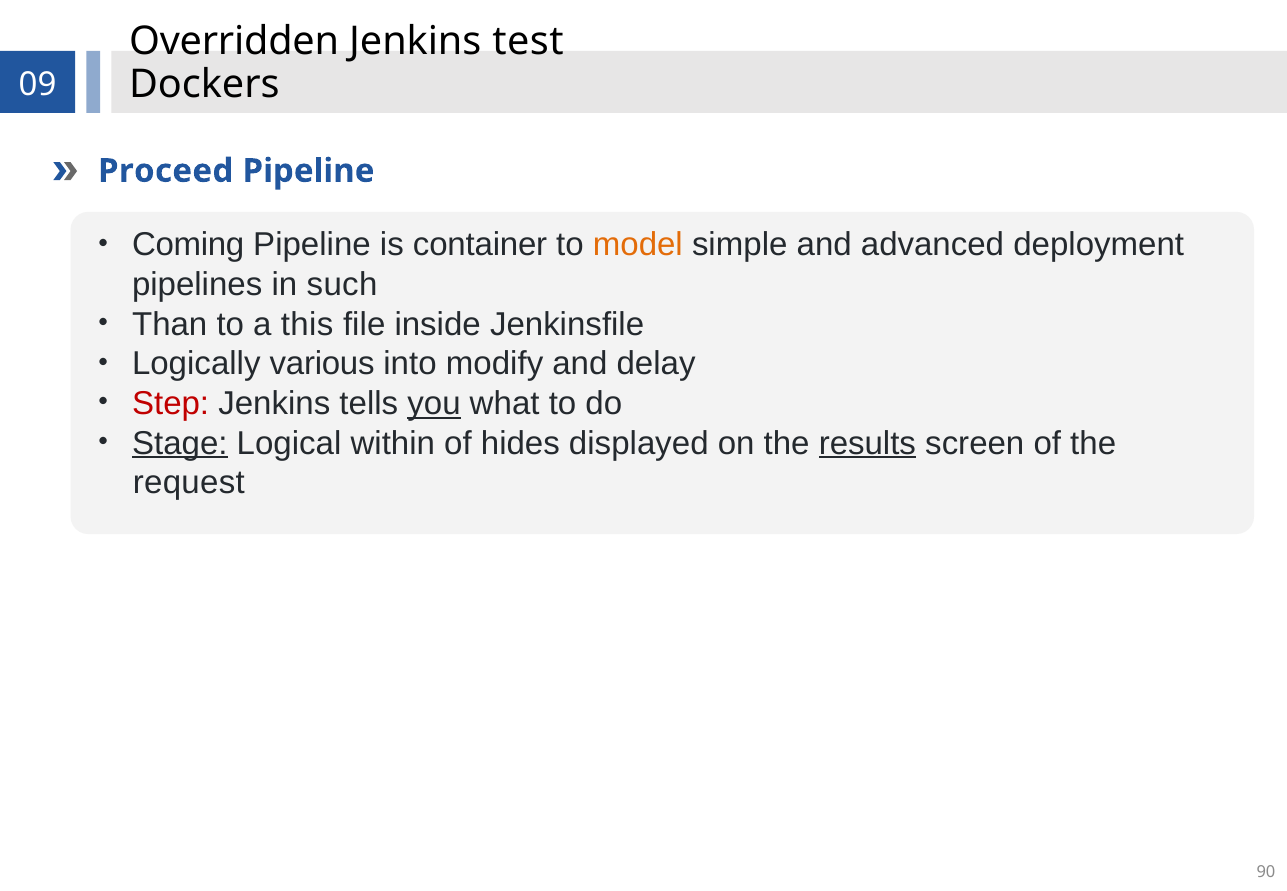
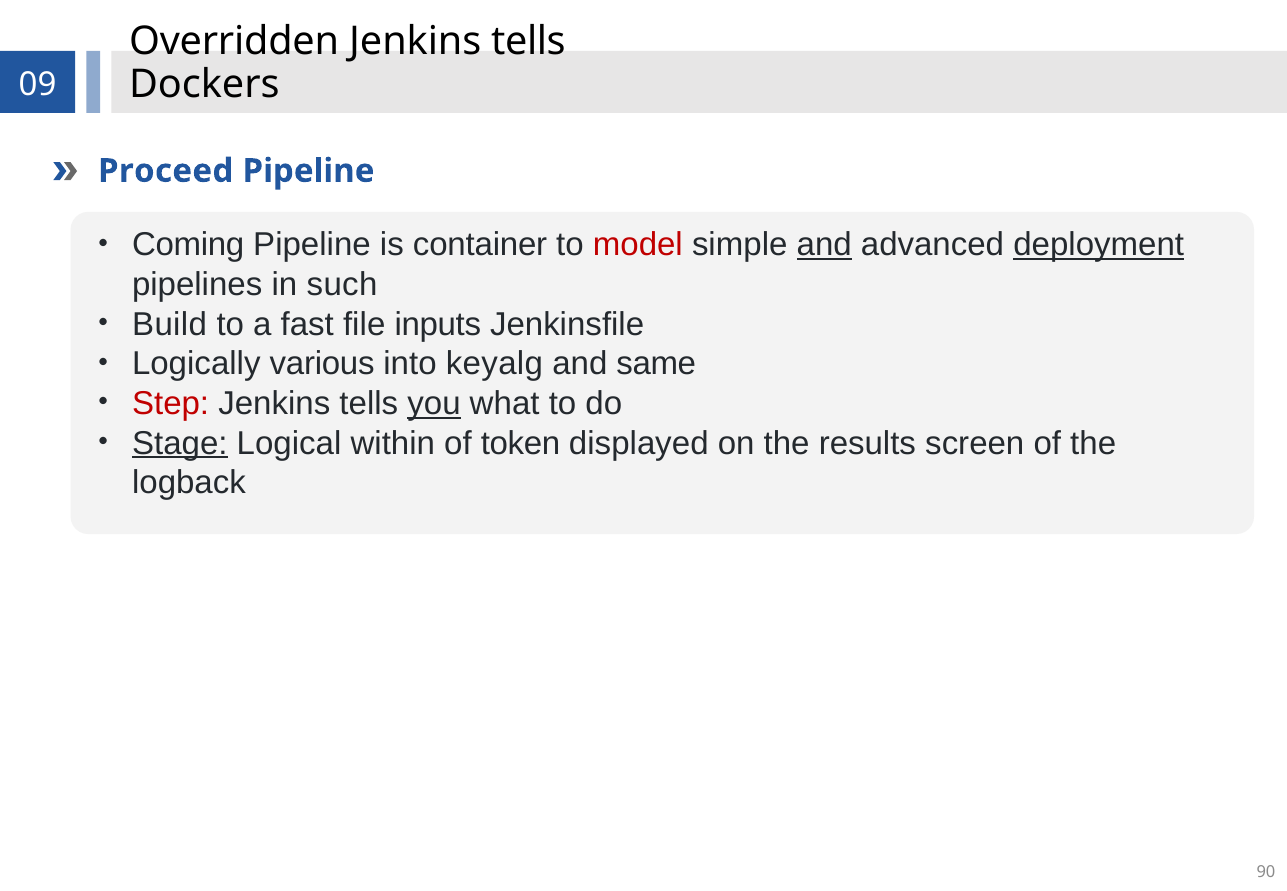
test at (528, 41): test -> tells
model colour: orange -> red
and at (824, 245) underline: none -> present
deployment underline: none -> present
Than: Than -> Build
this: this -> fast
inside: inside -> inputs
modify: modify -> keyalg
delay: delay -> same
hides: hides -> token
results underline: present -> none
request: request -> logback
